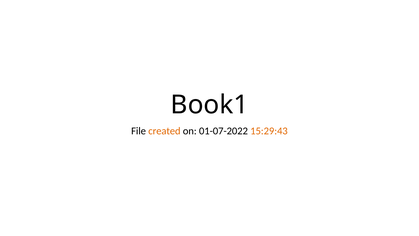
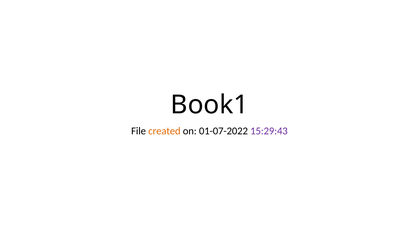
15:29:43 colour: orange -> purple
